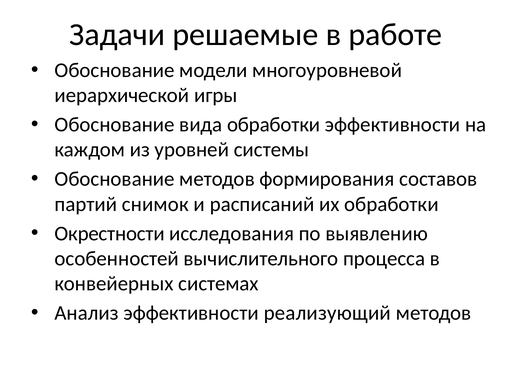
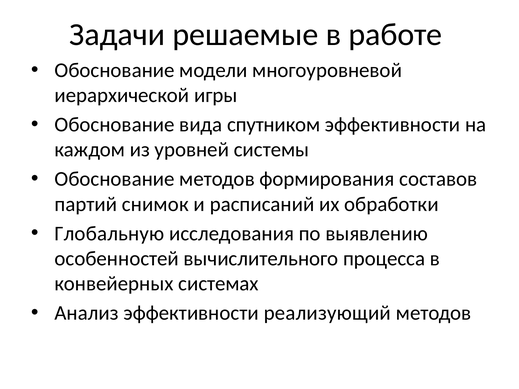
вида обработки: обработки -> спутником
Окрестности: Окрестности -> Глобальную
